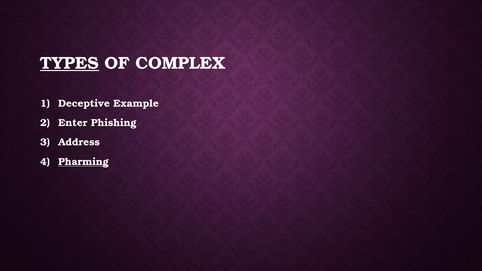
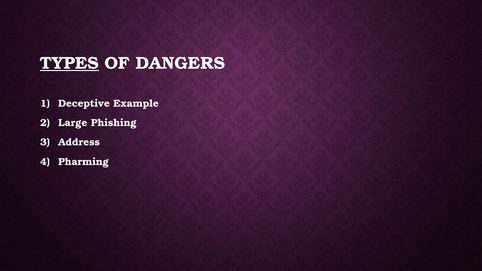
COMPLEX: COMPLEX -> DANGERS
Enter: Enter -> Large
Pharming underline: present -> none
